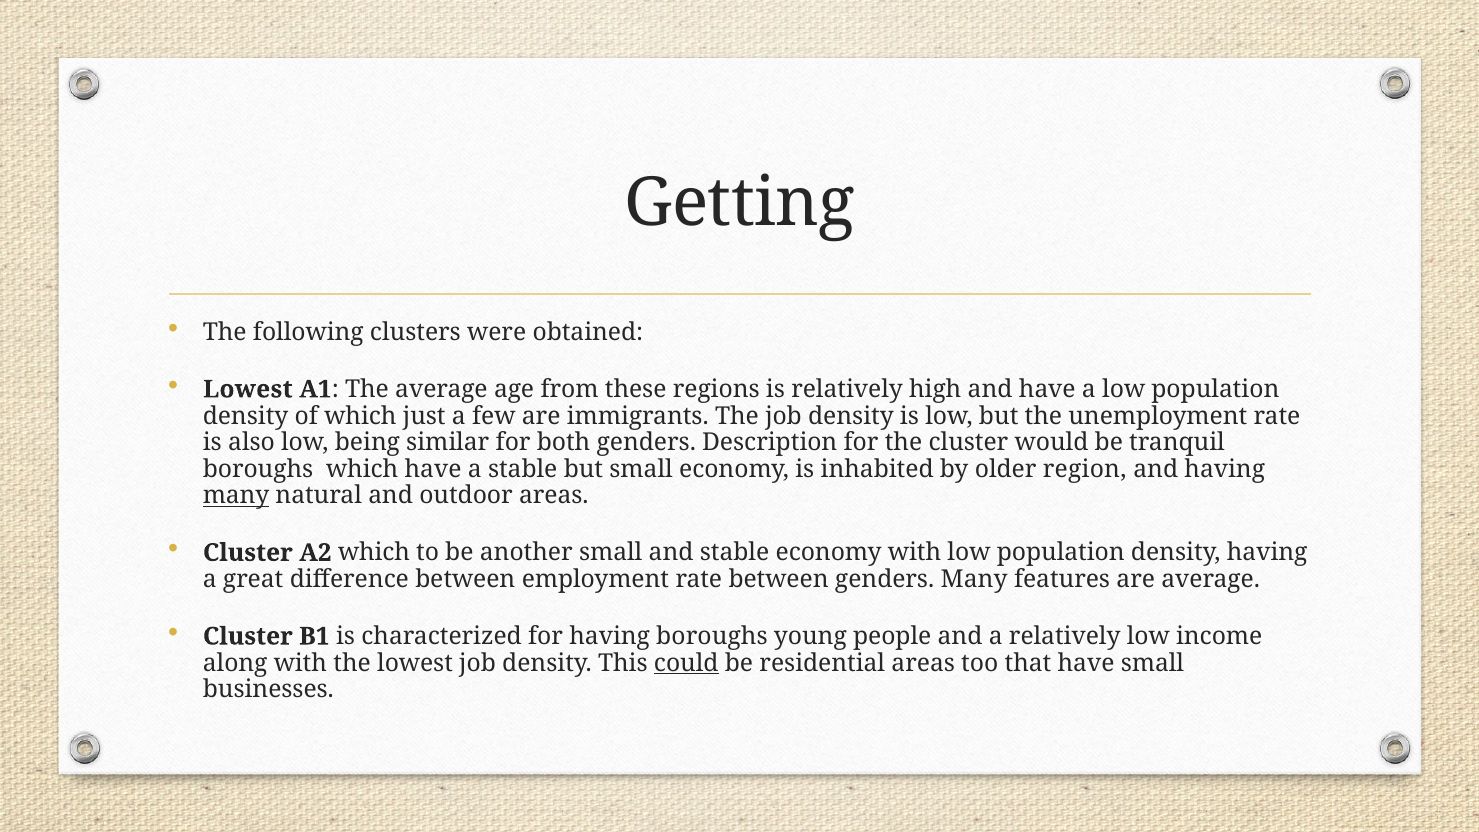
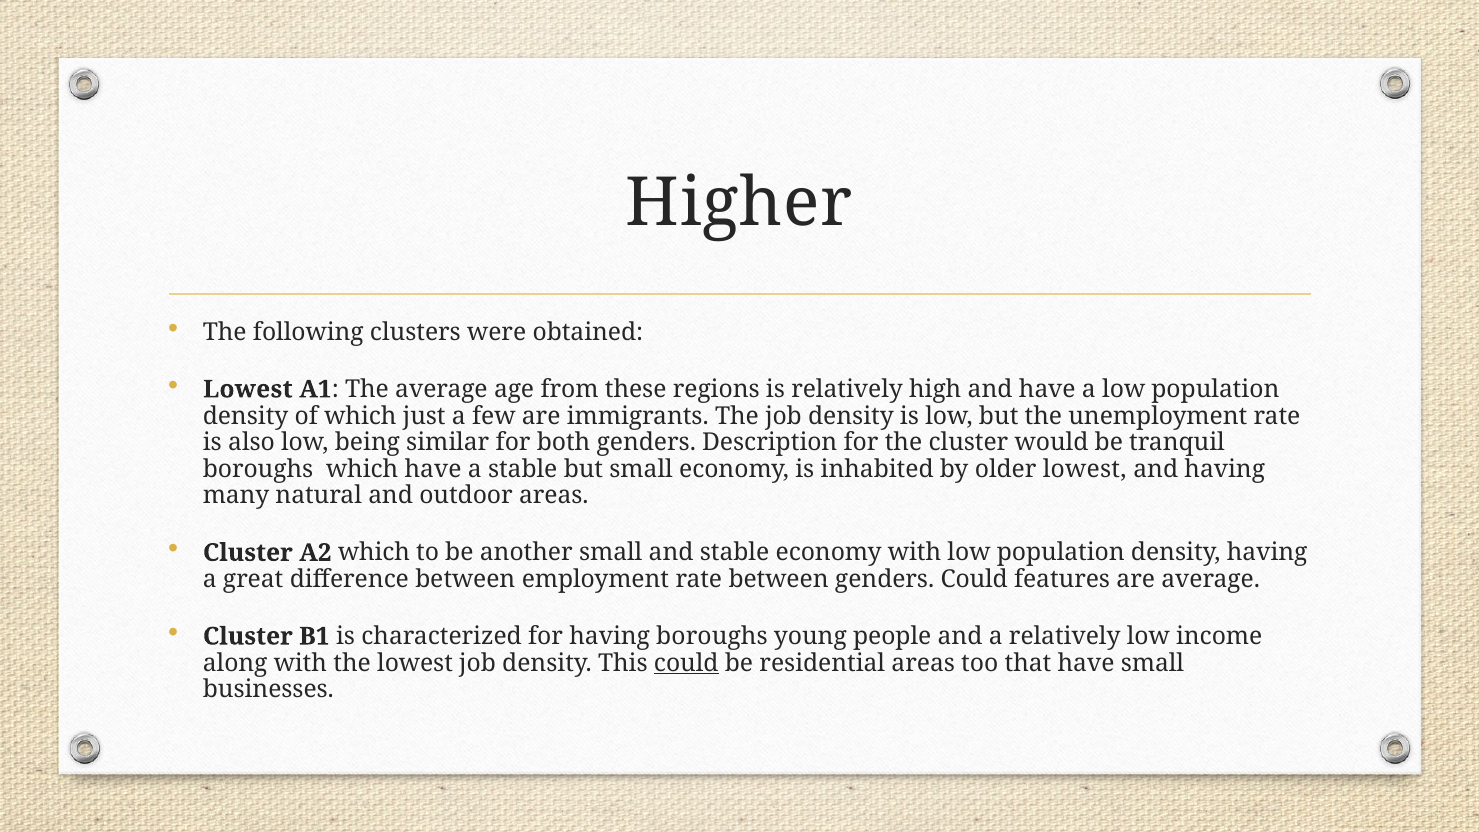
Getting: Getting -> Higher
older region: region -> lowest
many at (236, 496) underline: present -> none
genders Many: Many -> Could
